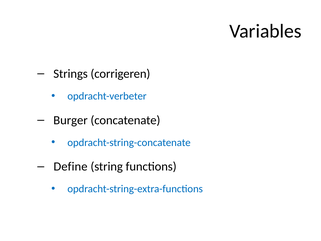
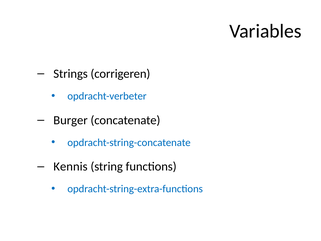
Define: Define -> Kennis
